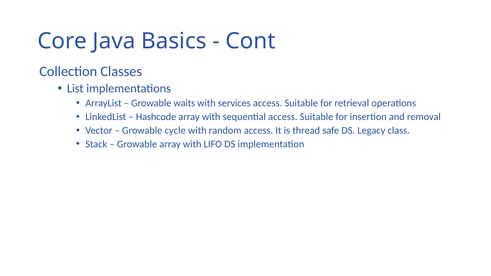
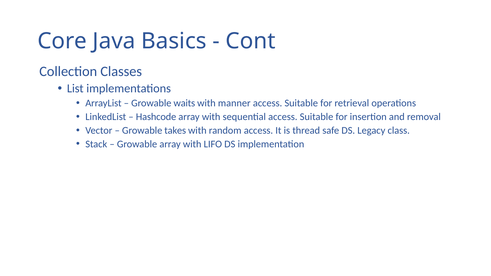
services: services -> manner
cycle: cycle -> takes
